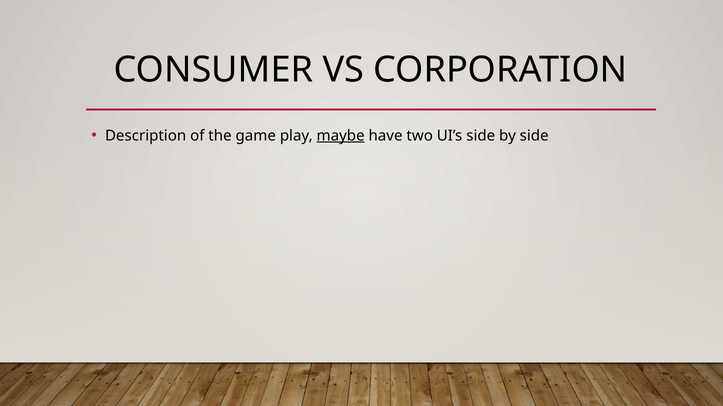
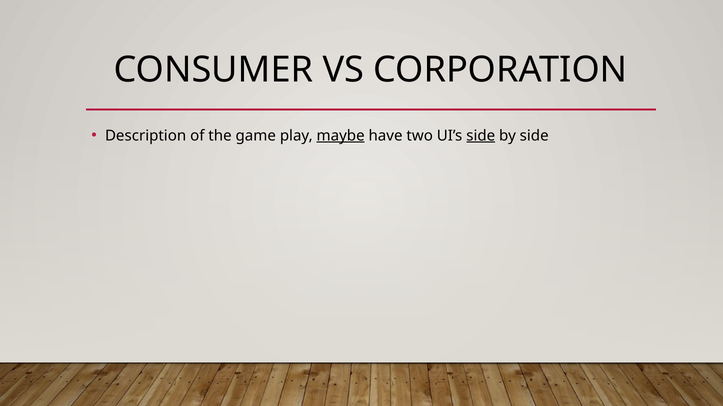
side at (481, 136) underline: none -> present
